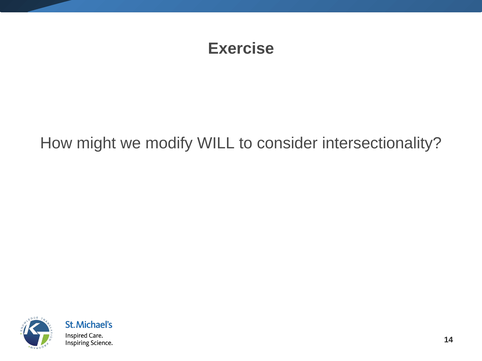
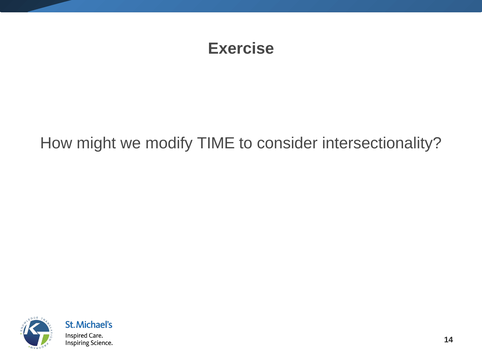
WILL: WILL -> TIME
